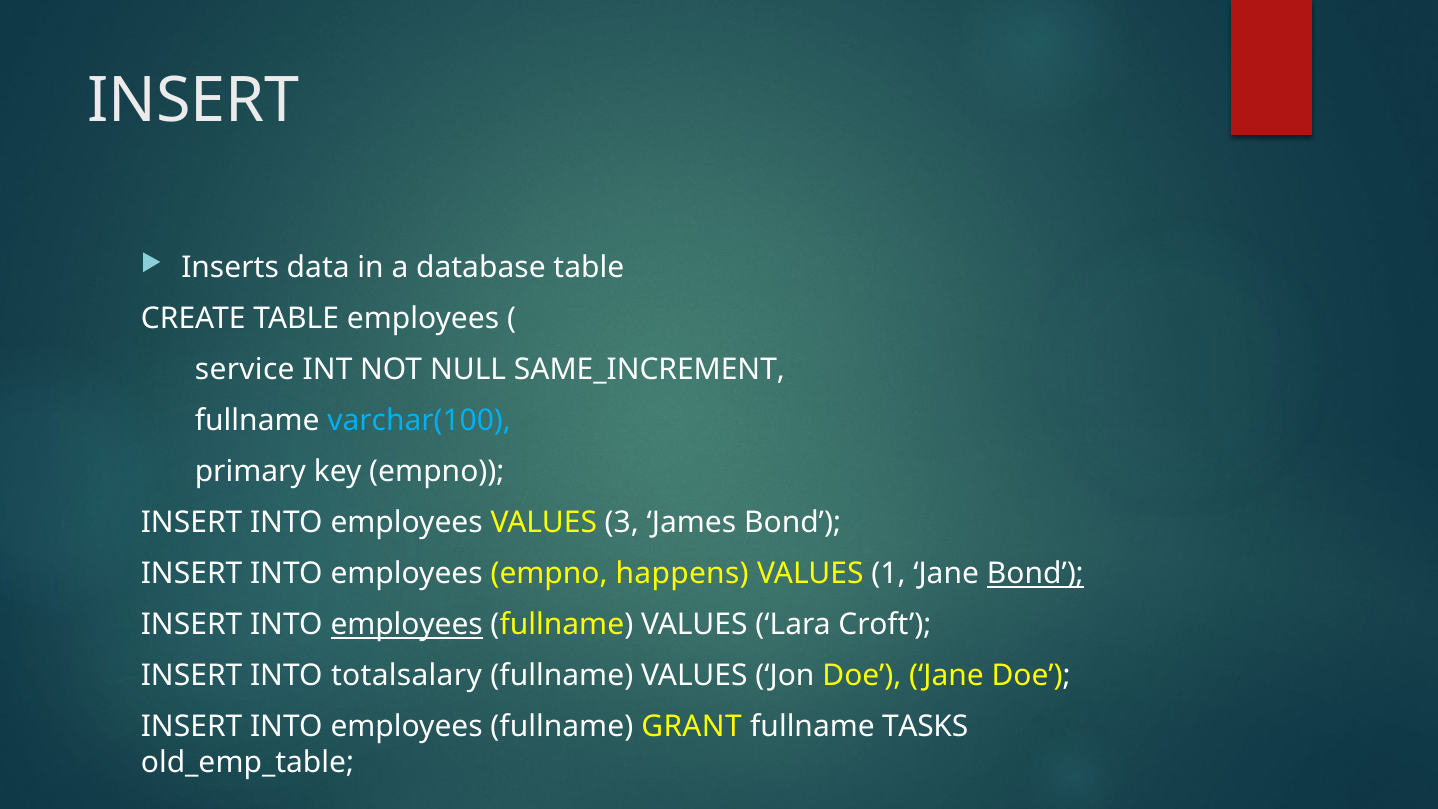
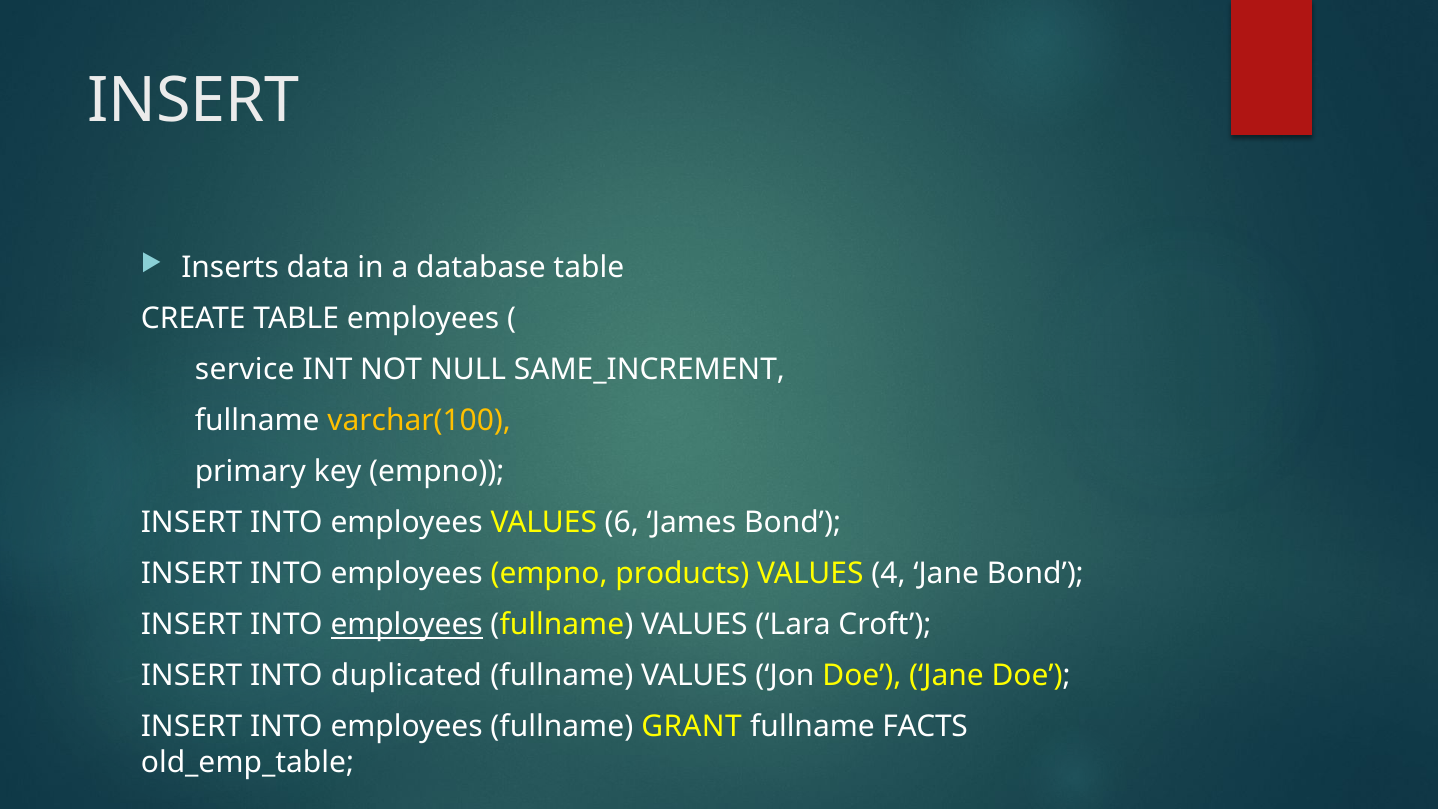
varchar(100 colour: light blue -> yellow
3: 3 -> 6
happens: happens -> products
1: 1 -> 4
Bond at (1035, 574) underline: present -> none
totalsalary: totalsalary -> duplicated
TASKS: TASKS -> FACTS
